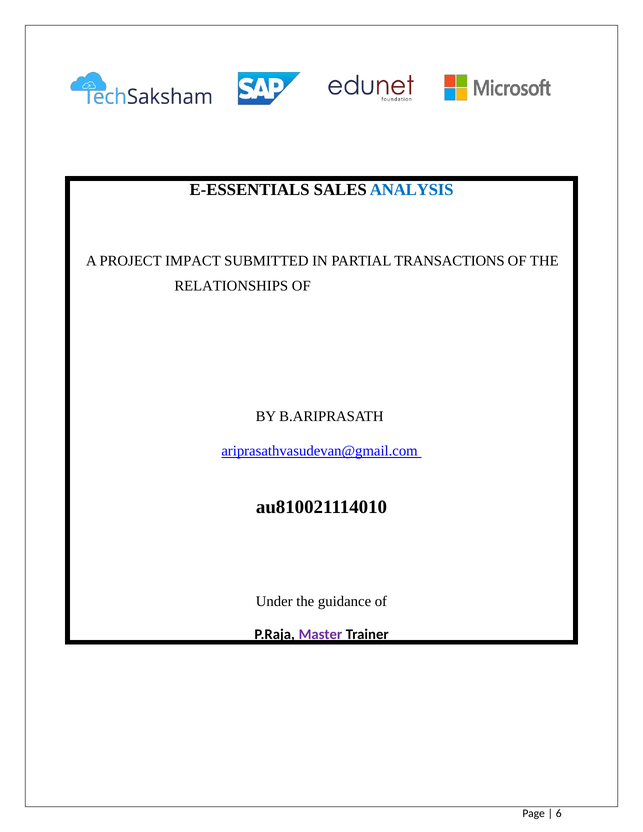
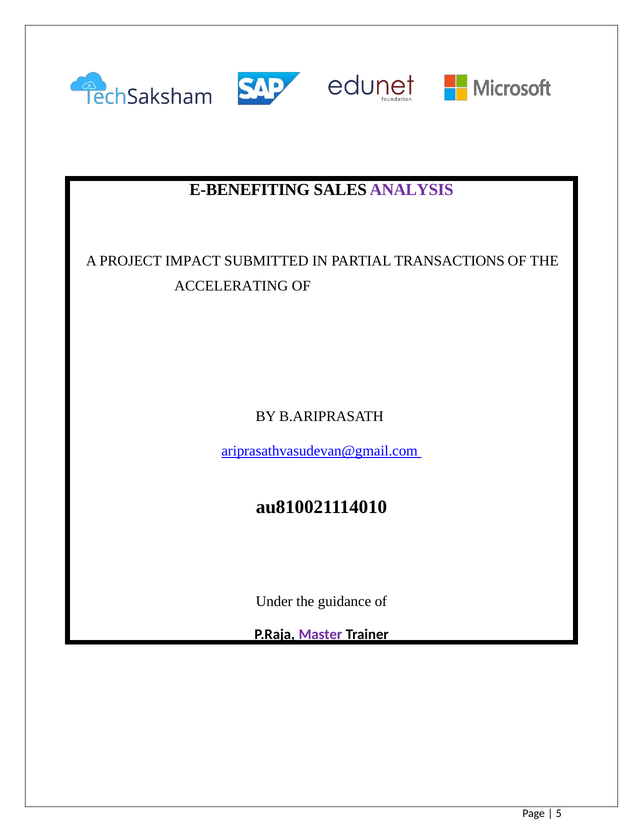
E-ESSENTIALS: E-ESSENTIALS -> E-BENEFITING
ANALYSIS colour: blue -> purple
RELATIONSHIPS: RELATIONSHIPS -> ACCELERATING
6: 6 -> 5
